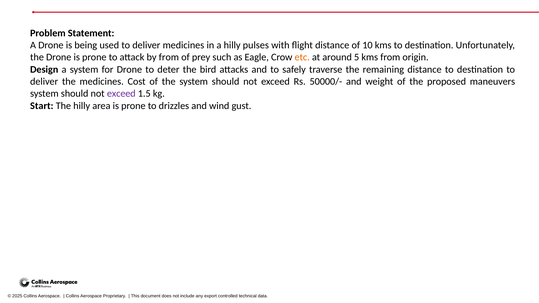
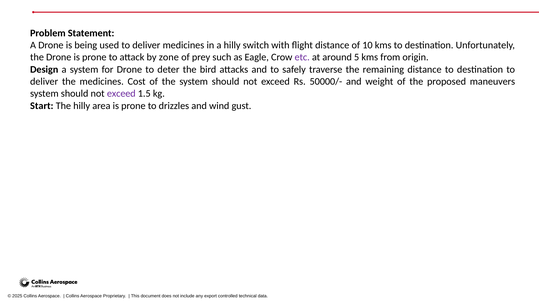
pulses: pulses -> switch
by from: from -> zone
etc colour: orange -> purple
